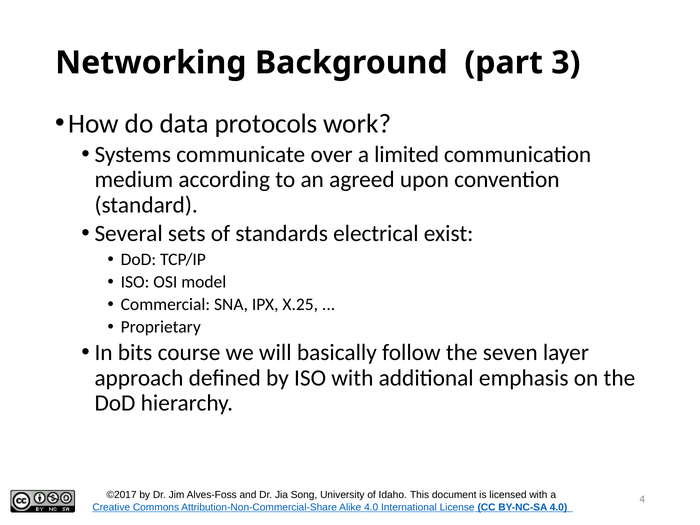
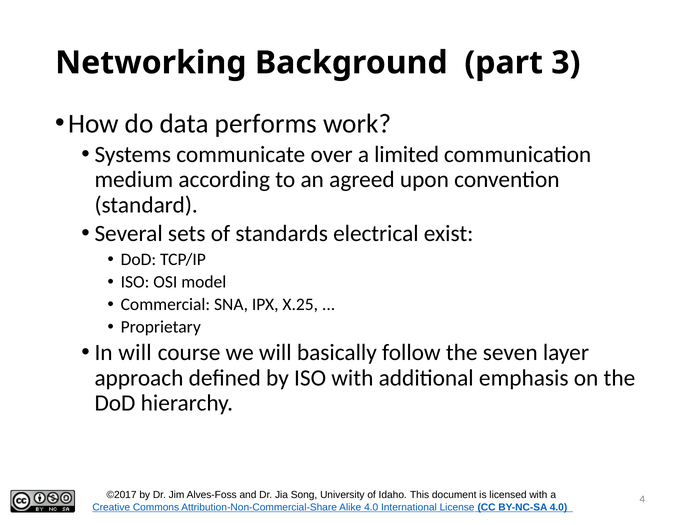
protocols: protocols -> performs
In bits: bits -> will
